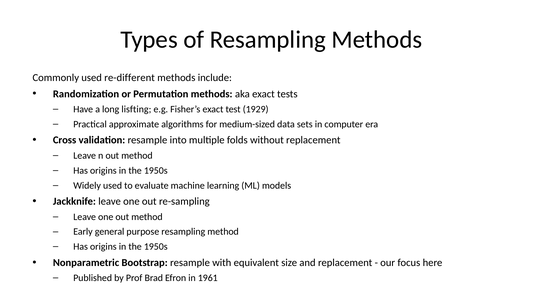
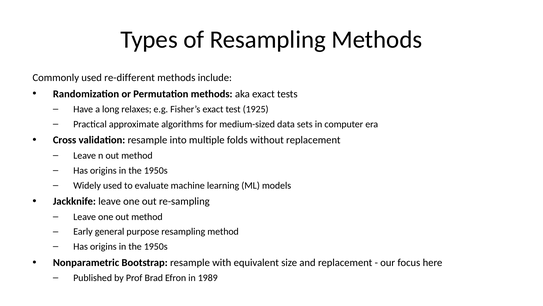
lisfting: lisfting -> relaxes
1929: 1929 -> 1925
1961: 1961 -> 1989
